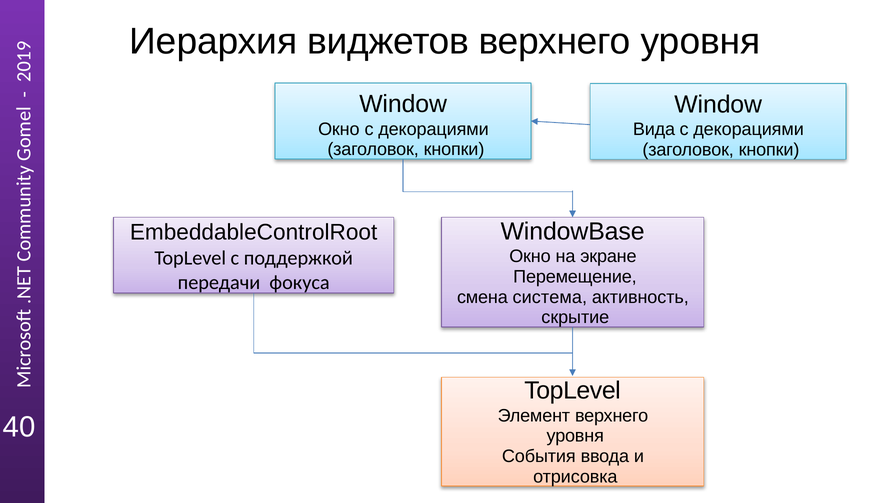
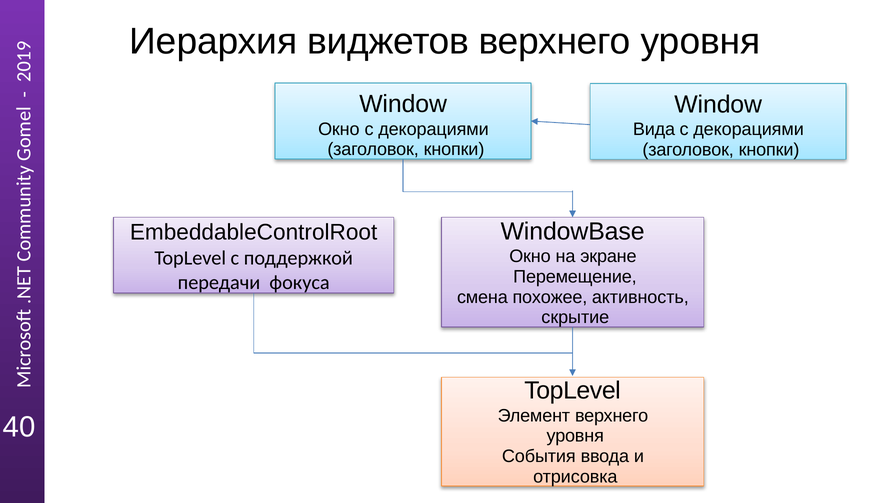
система: система -> похожее
